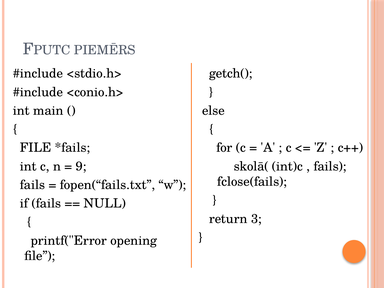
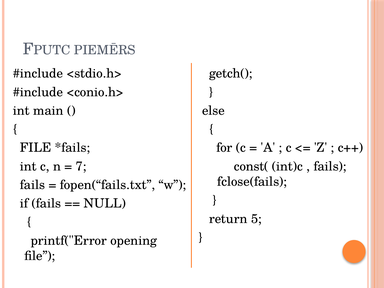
9: 9 -> 7
skolā(: skolā( -> const(
3: 3 -> 5
